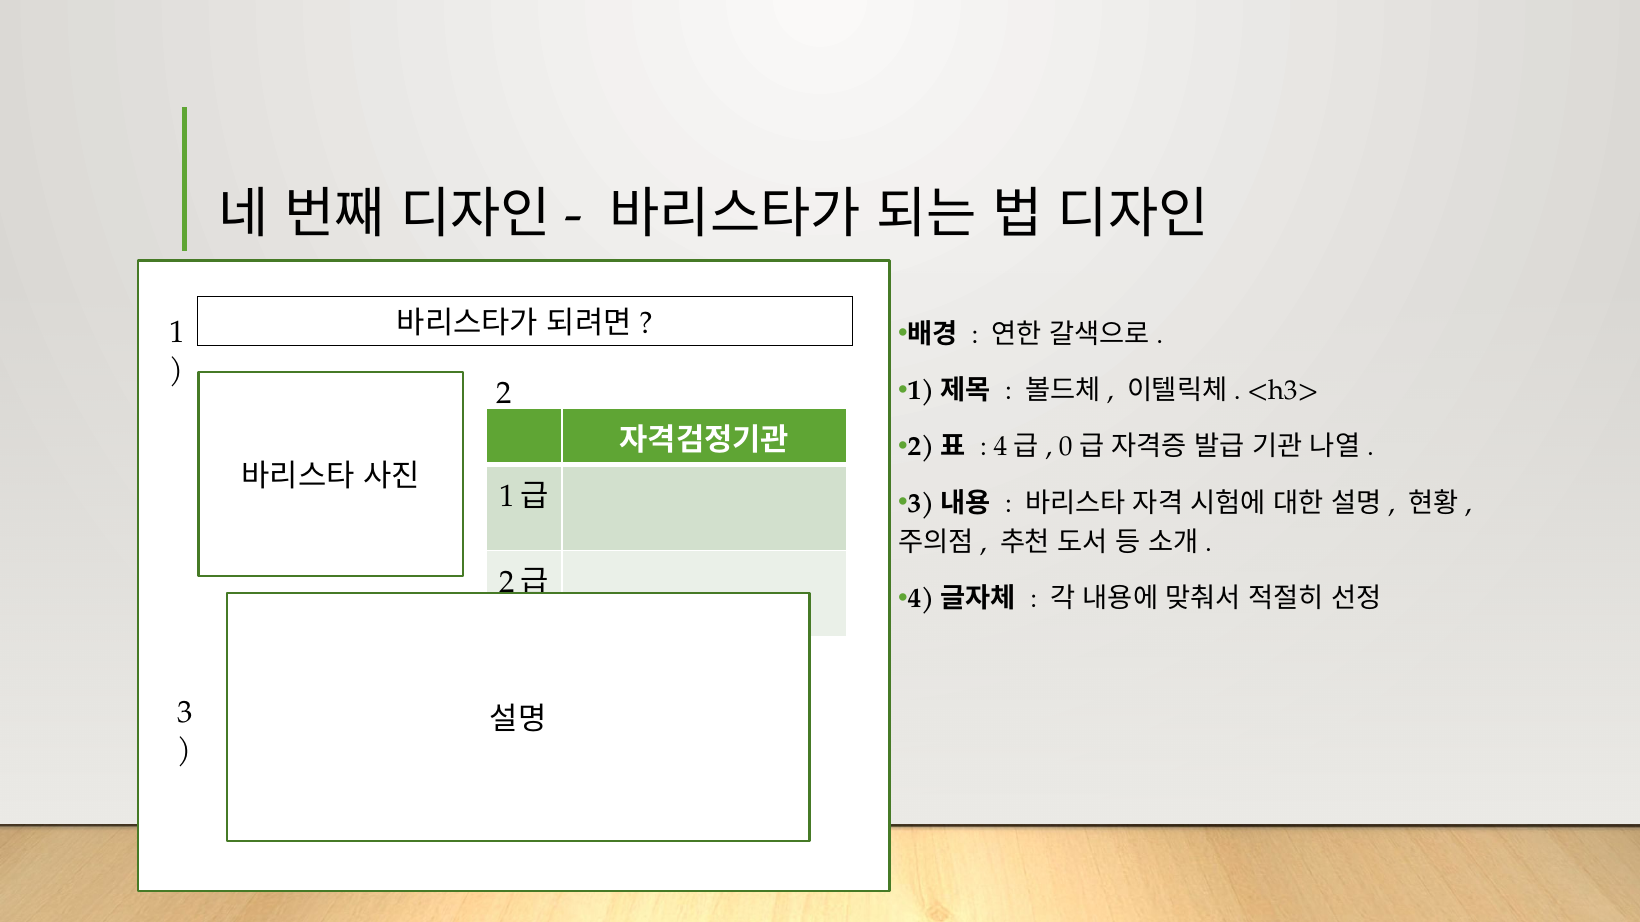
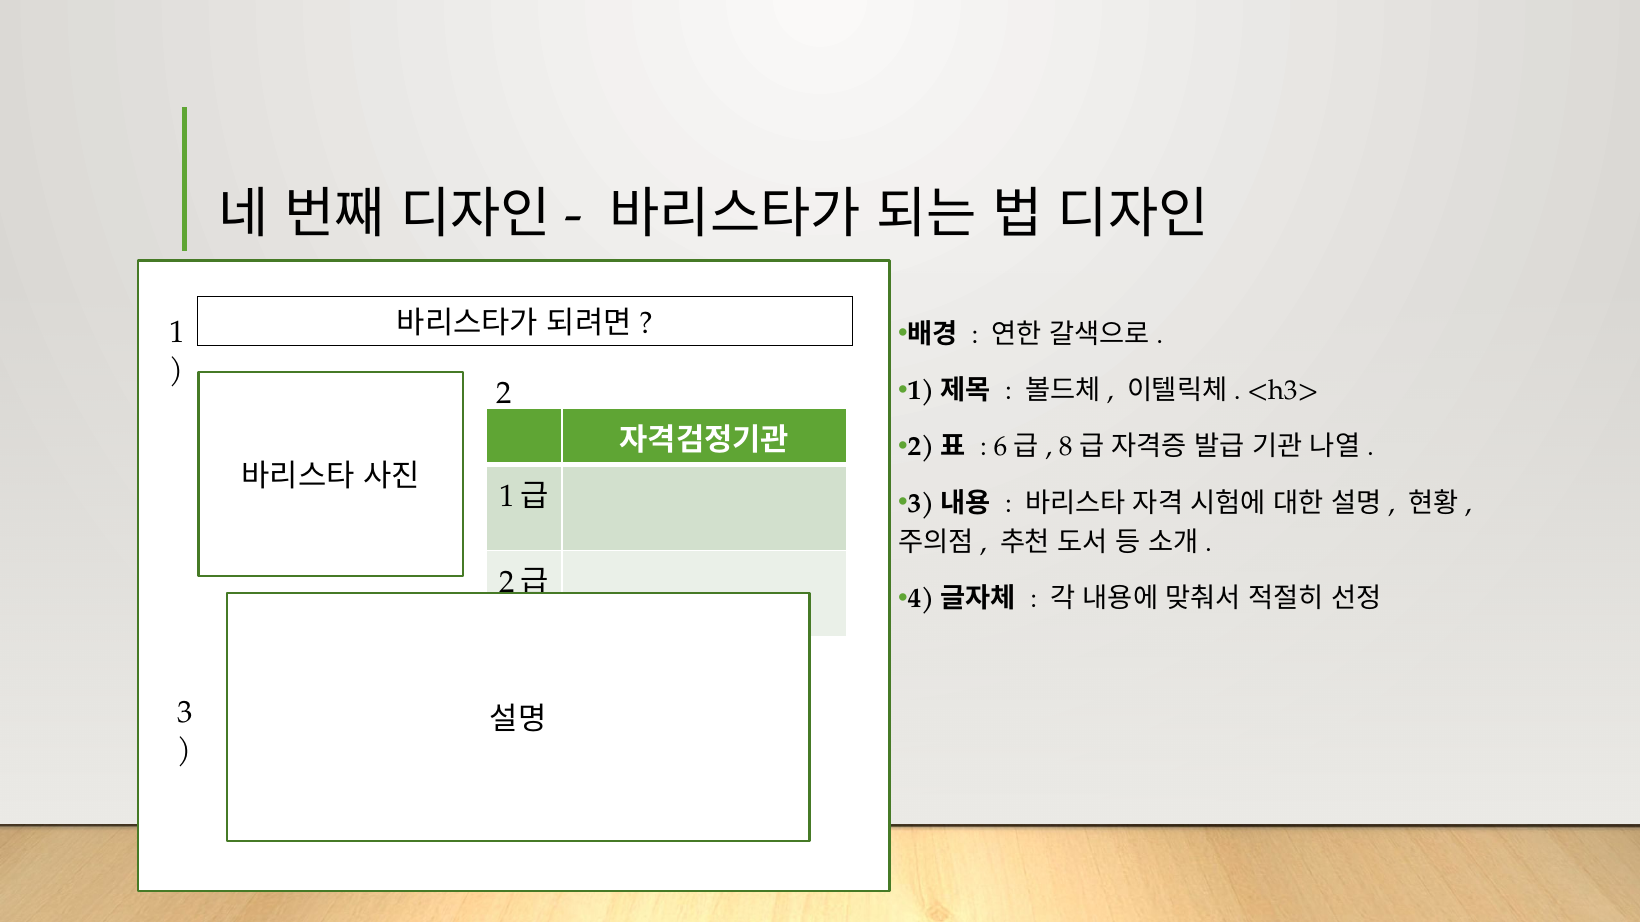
4: 4 -> 6
0: 0 -> 8
